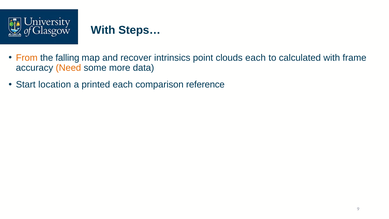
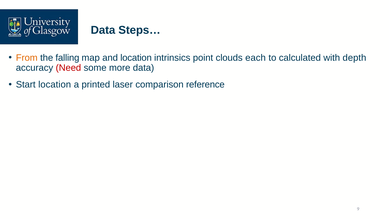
With at (103, 30): With -> Data
and recover: recover -> location
frame: frame -> depth
Need colour: orange -> red
printed each: each -> laser
